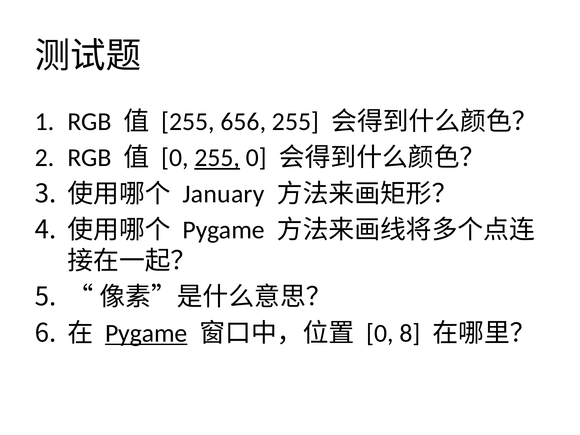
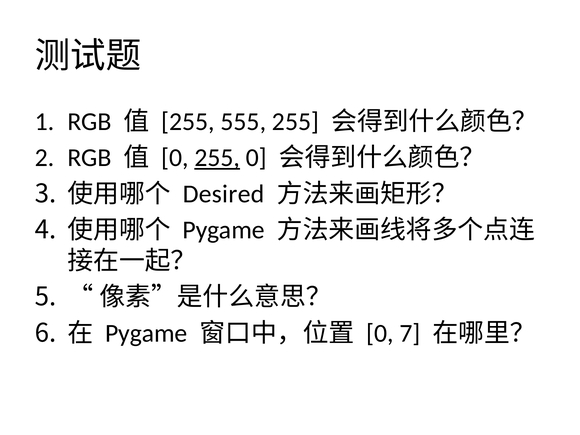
656: 656 -> 555
January: January -> Desired
Pygame at (146, 333) underline: present -> none
8: 8 -> 7
